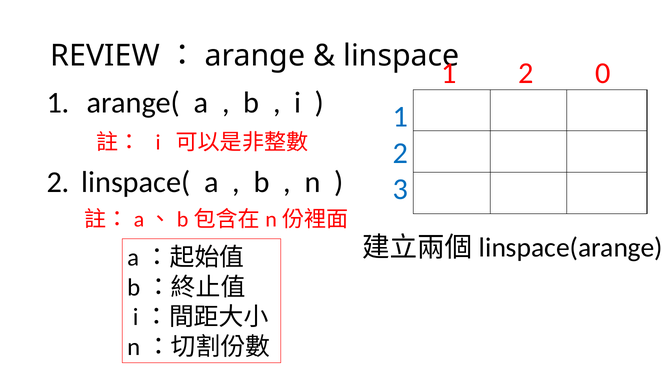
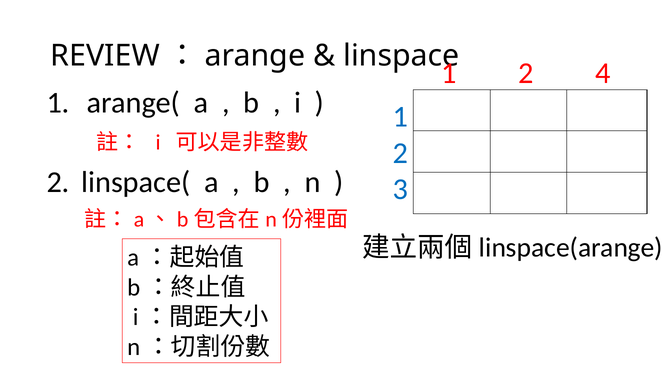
0: 0 -> 4
